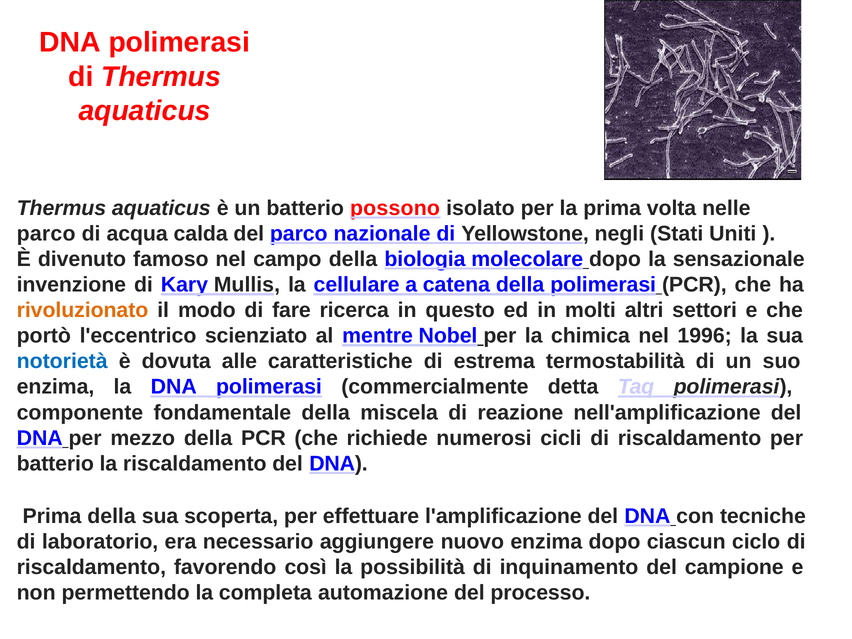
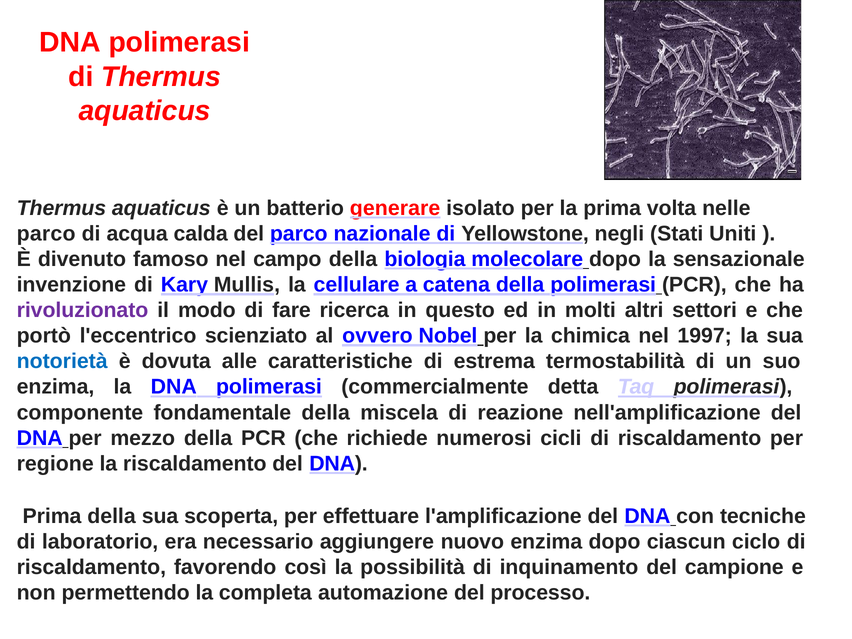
possono: possono -> generare
rivoluzionato colour: orange -> purple
mentre: mentre -> ovvero
1996: 1996 -> 1997
batterio at (55, 464): batterio -> regione
